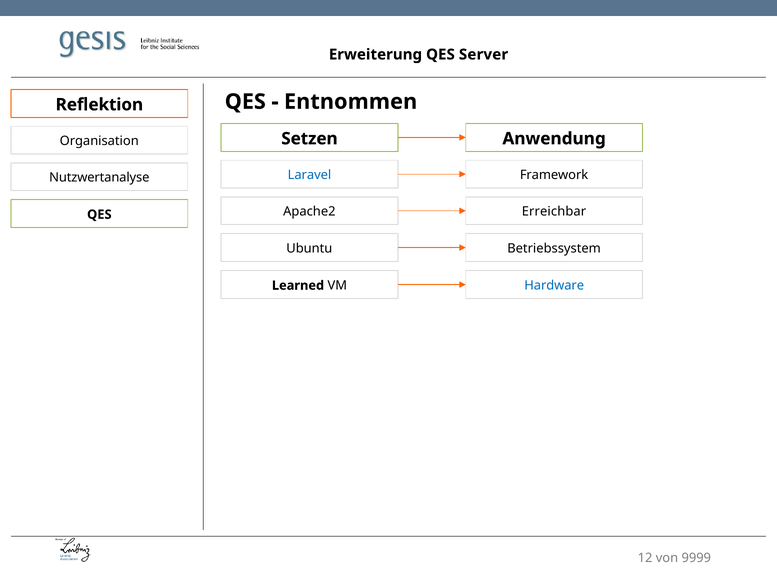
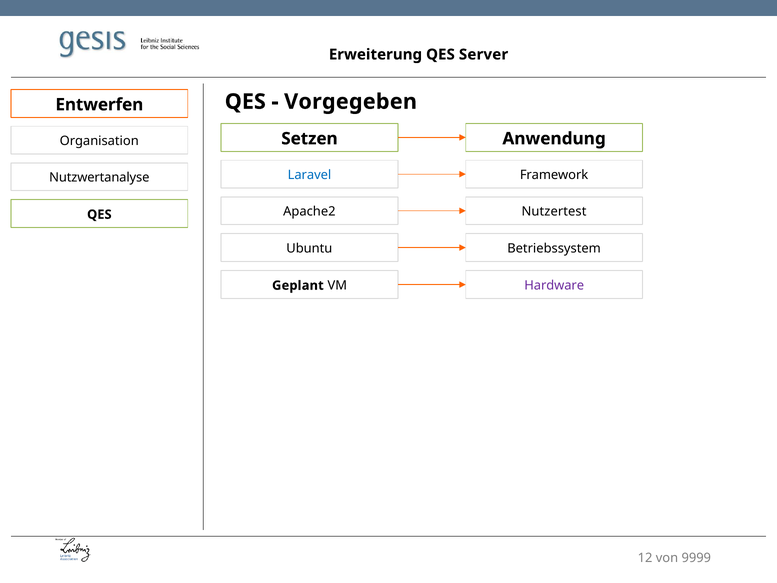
Entnommen: Entnommen -> Vorgegeben
Reflektion: Reflektion -> Entwerfen
Erreichbar: Erreichbar -> Nutzertest
Learned: Learned -> Geplant
Hardware colour: blue -> purple
